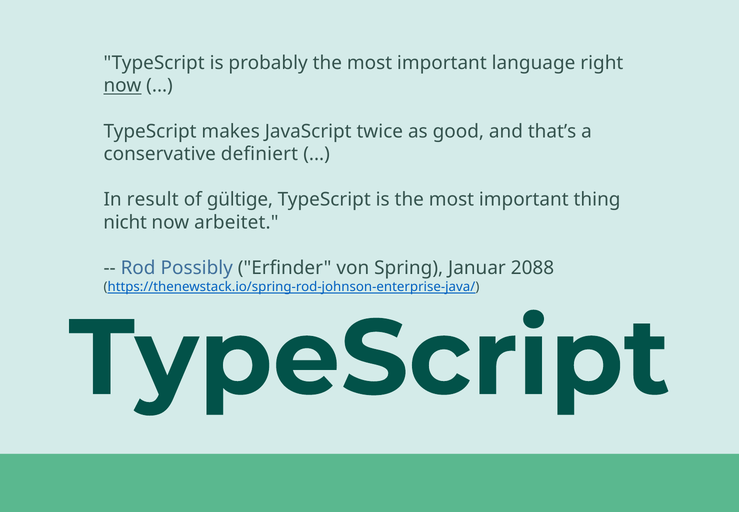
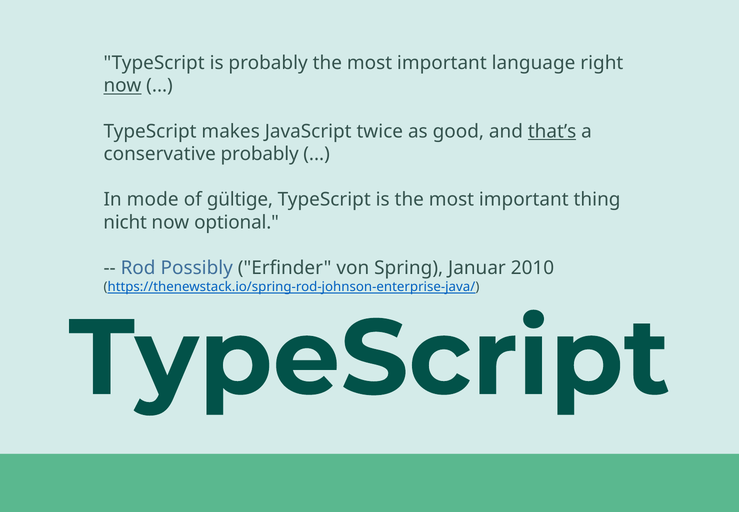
that’s underline: none -> present
conservative definiert: definiert -> probably
result: result -> mode
arbeitet: arbeitet -> optional
2088: 2088 -> 2010
